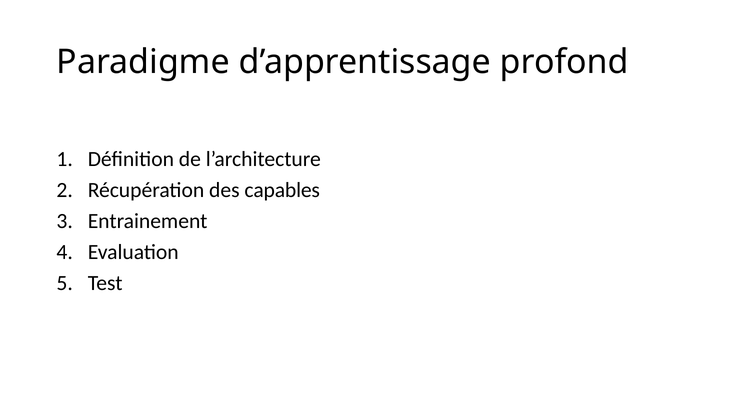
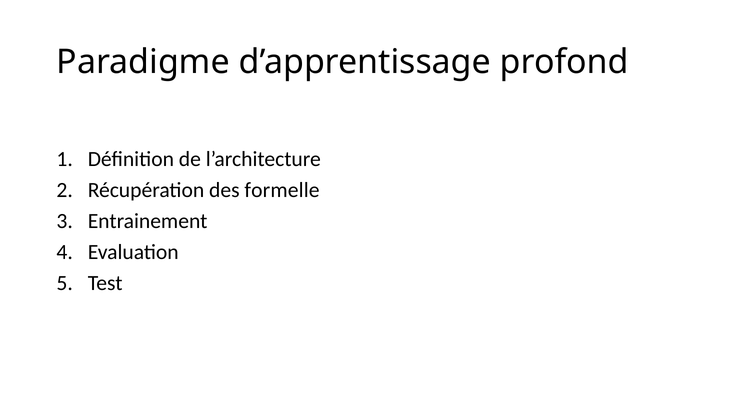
capables: capables -> formelle
